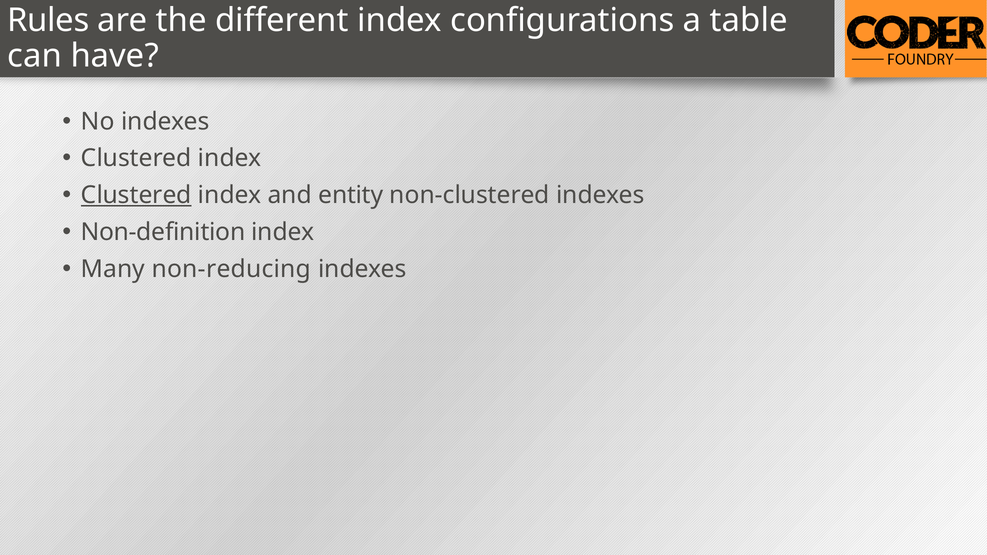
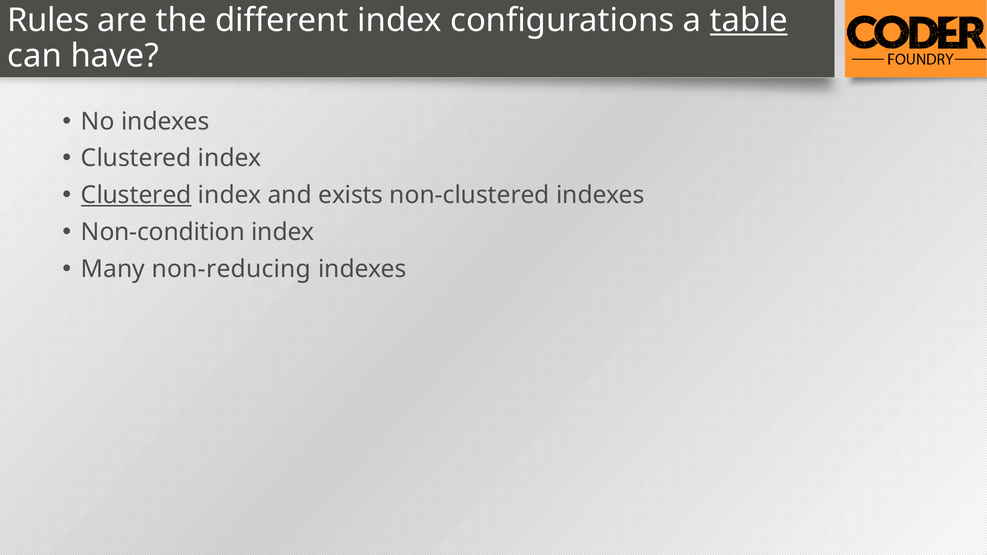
table underline: none -> present
entity: entity -> exists
Non-definition: Non-definition -> Non-condition
